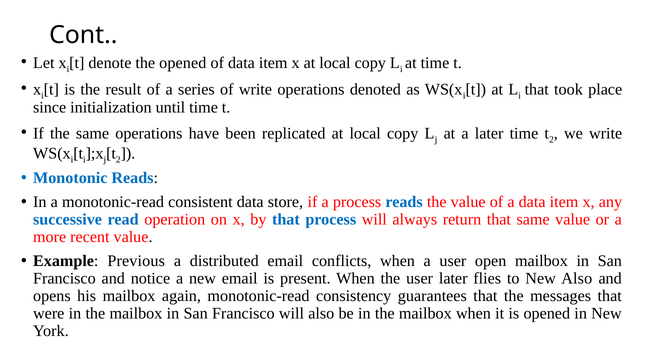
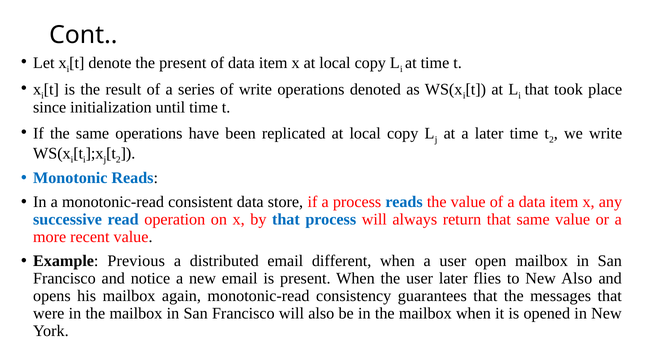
the opened: opened -> present
conflicts: conflicts -> different
